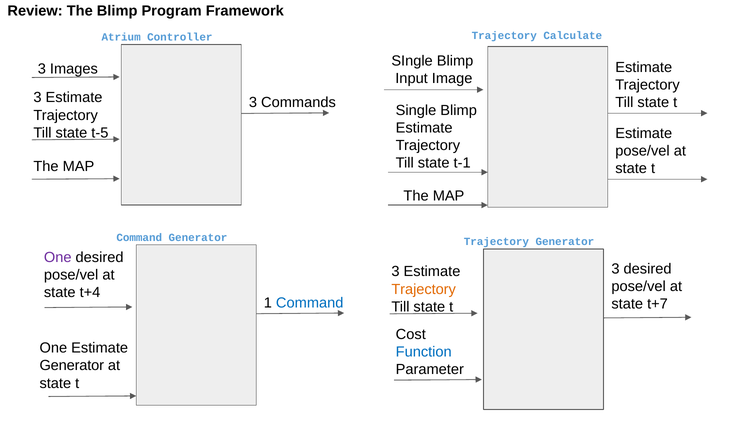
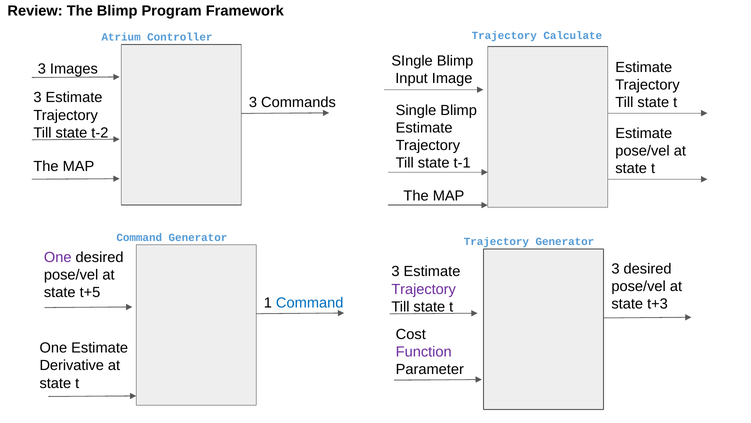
t-5: t-5 -> t-2
Trajectory at (424, 289) colour: orange -> purple
t+4: t+4 -> t+5
t+7: t+7 -> t+3
Function colour: blue -> purple
Generator at (72, 365): Generator -> Derivative
